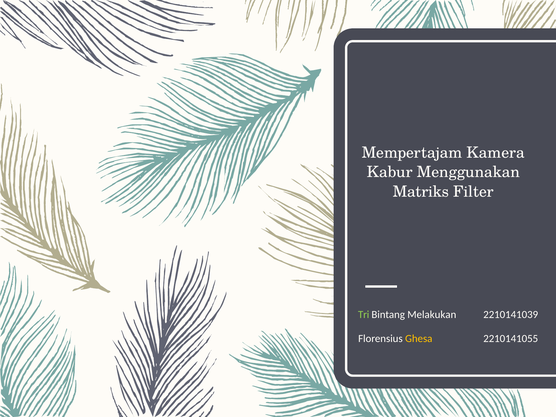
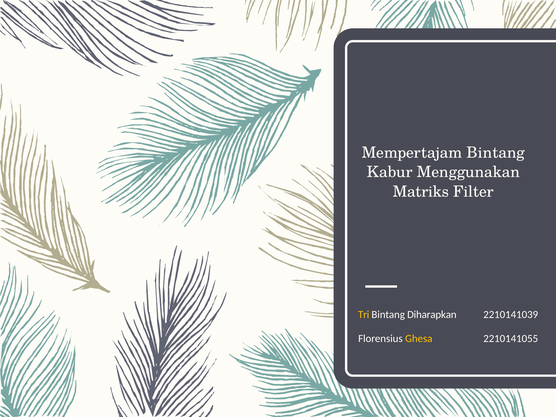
Mempertajam Kamera: Kamera -> Bintang
Tri colour: light green -> yellow
Melakukan: Melakukan -> Diharapkan
